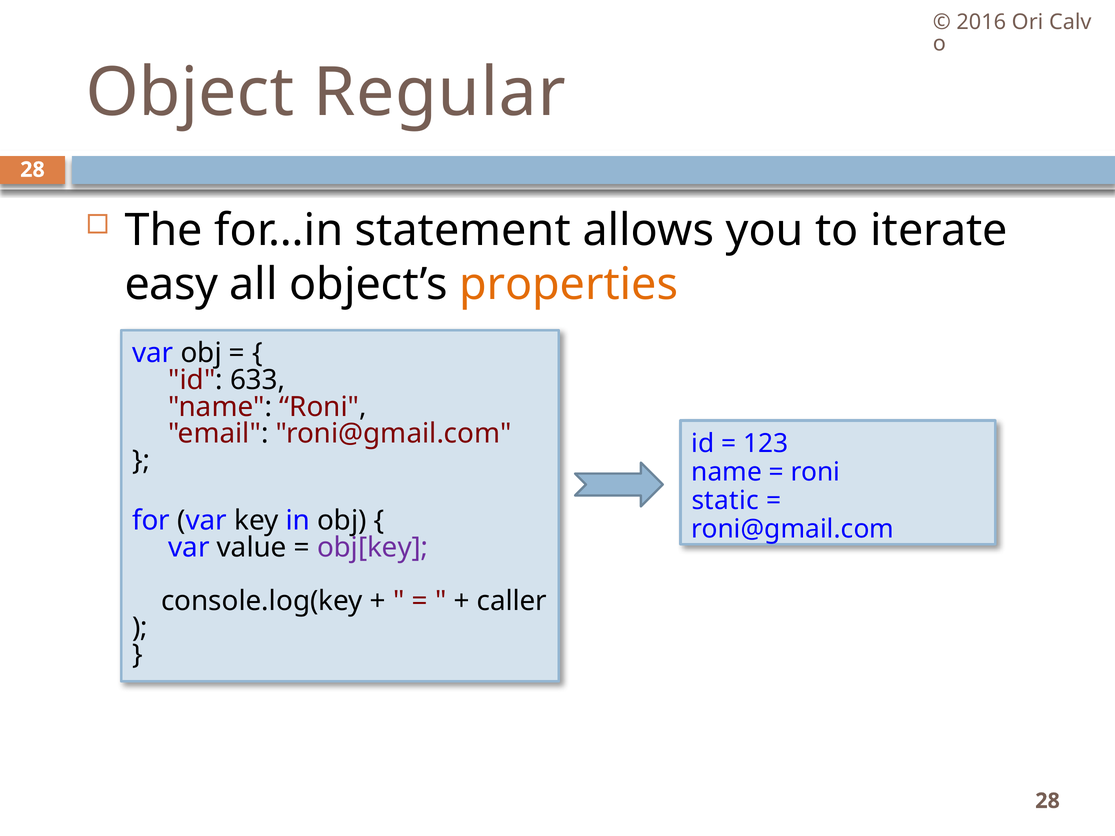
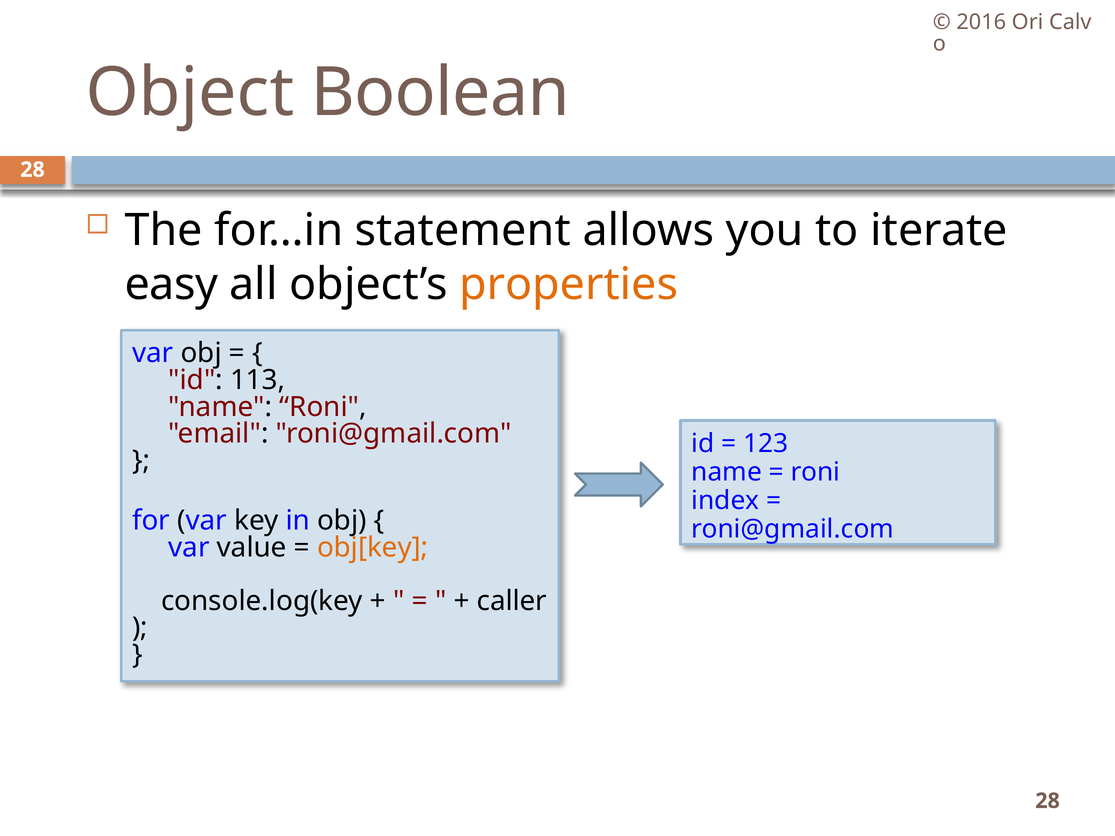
Regular: Regular -> Boolean
633: 633 -> 113
static: static -> index
obj[key colour: purple -> orange
